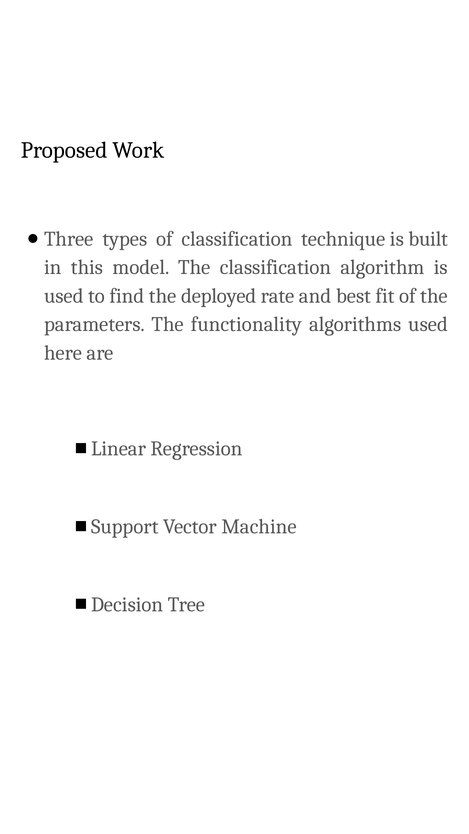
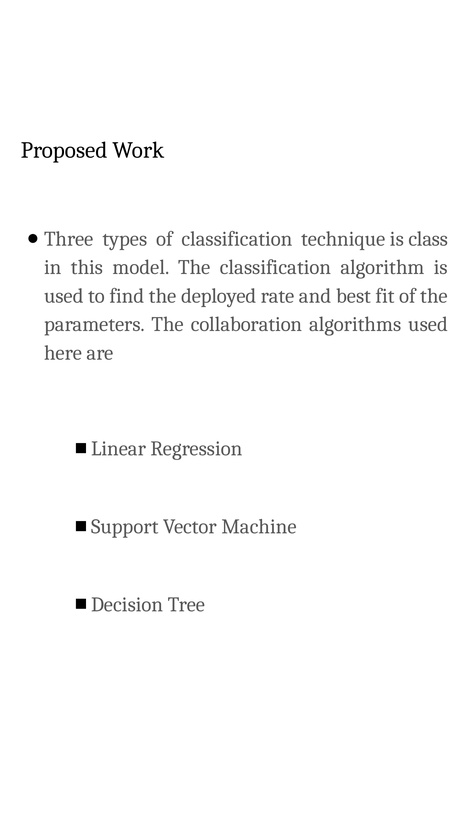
built: built -> class
functionality: functionality -> collaboration
